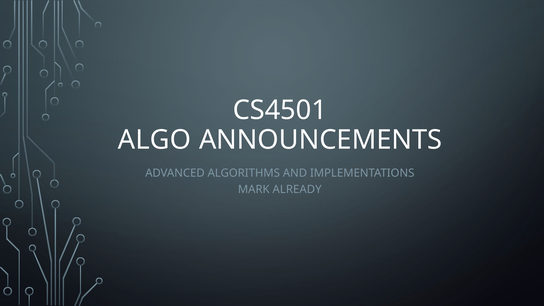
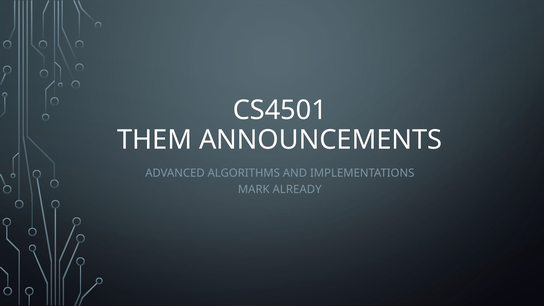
ALGO: ALGO -> THEM
